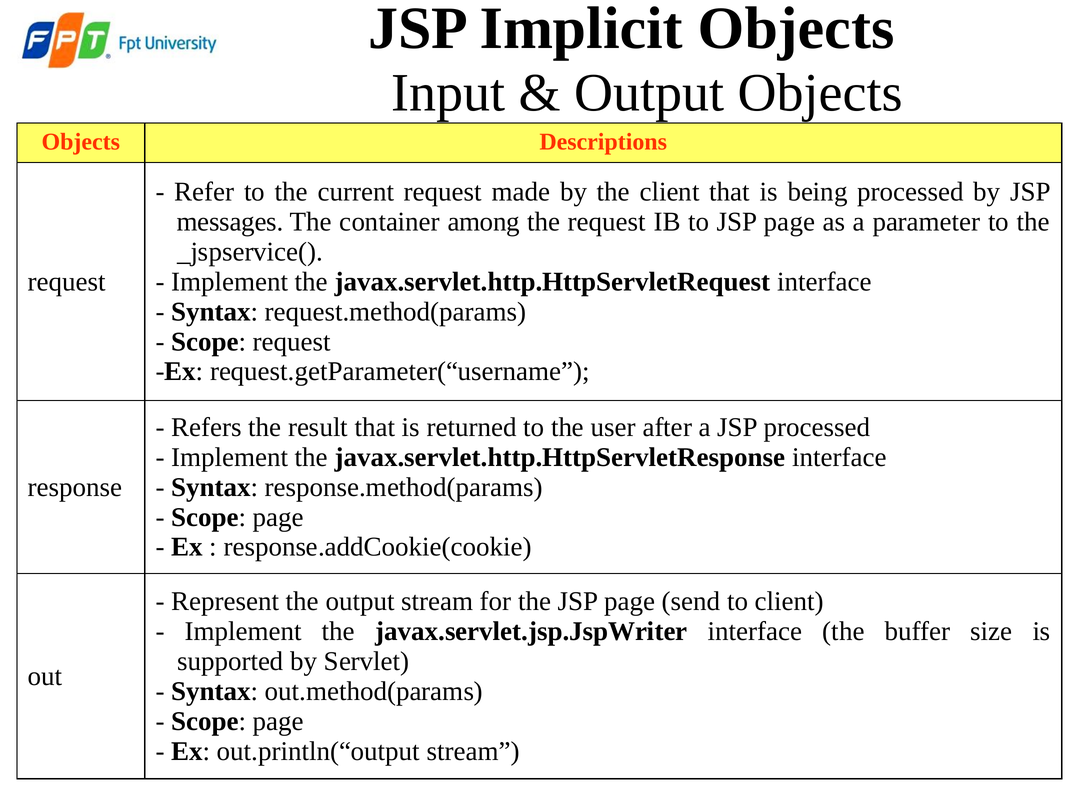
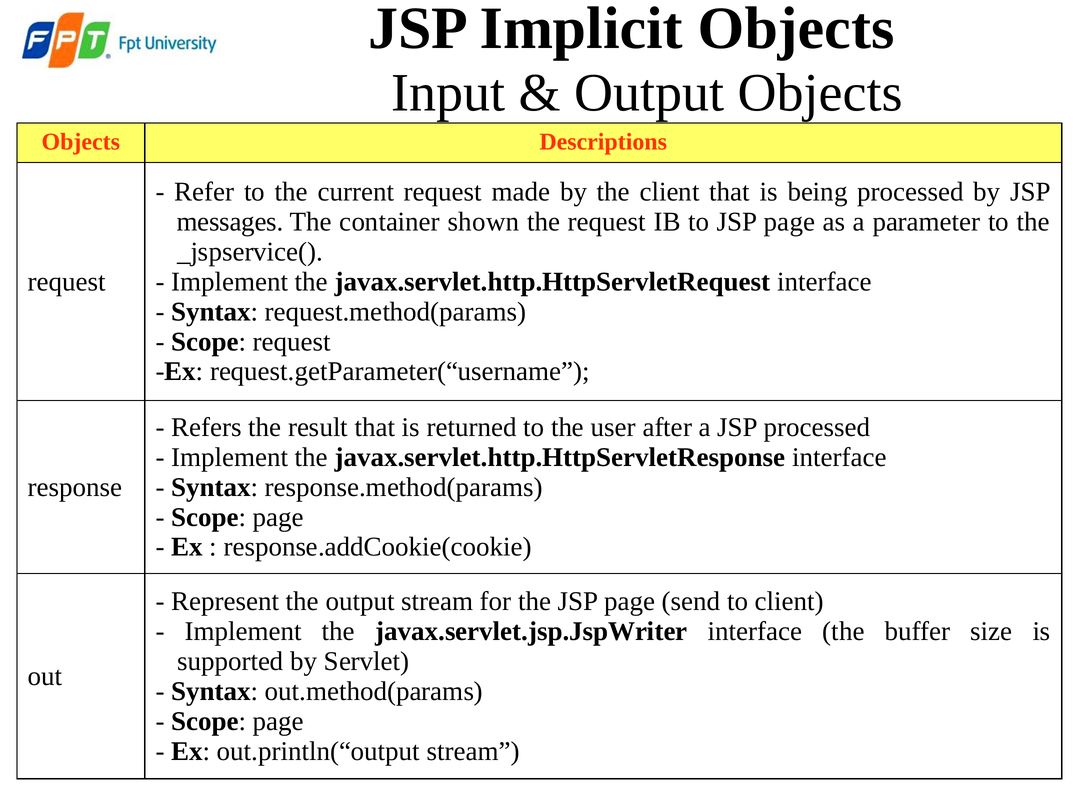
among: among -> shown
